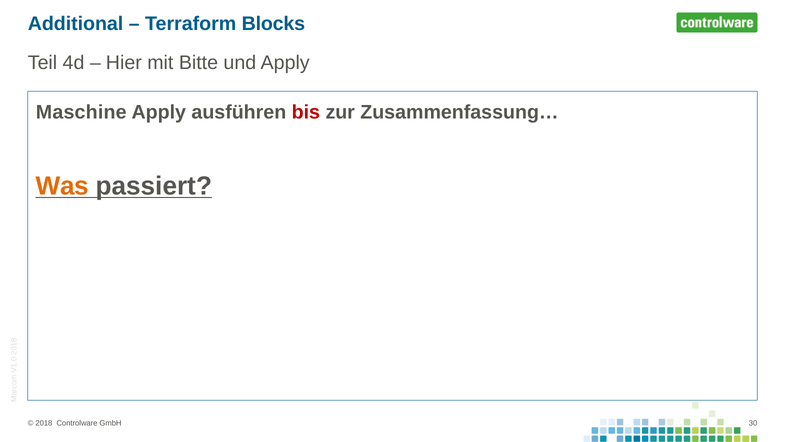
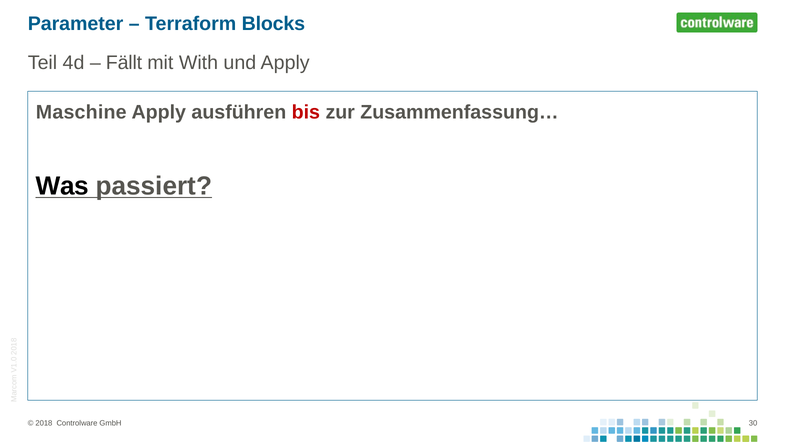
Additional: Additional -> Parameter
Hier: Hier -> Fällt
Bitte: Bitte -> With
Was colour: orange -> black
